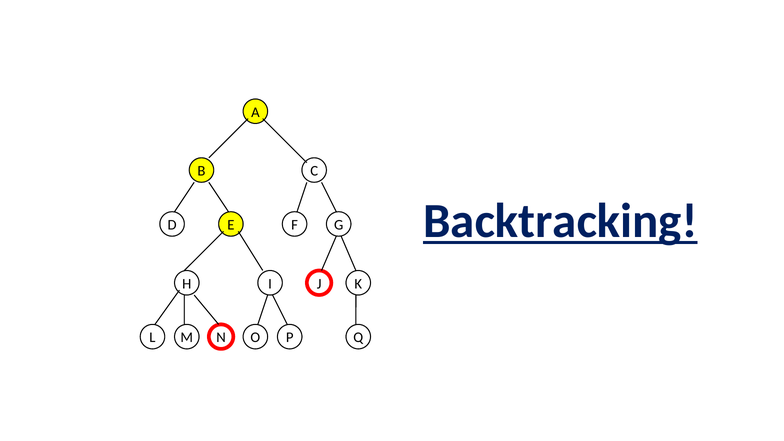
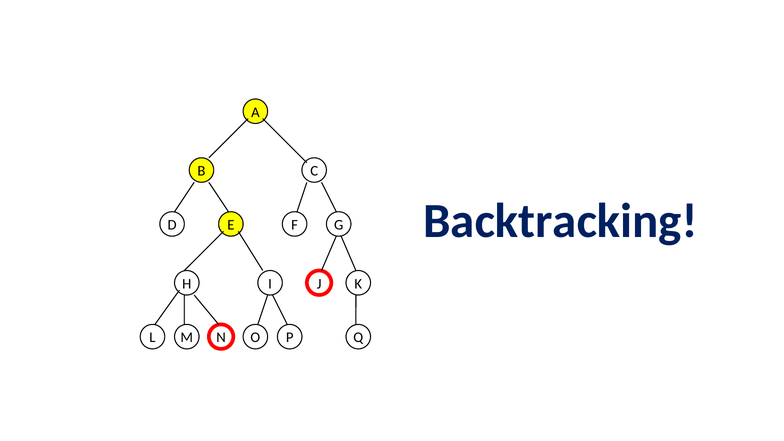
Backtracking underline: present -> none
